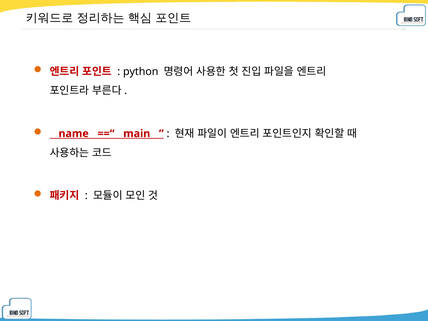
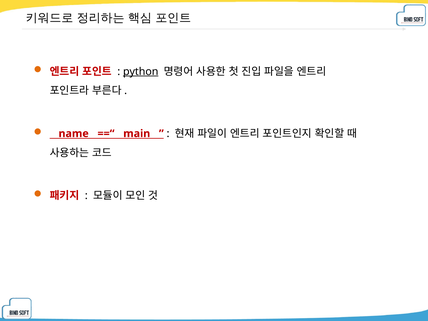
python underline: none -> present
